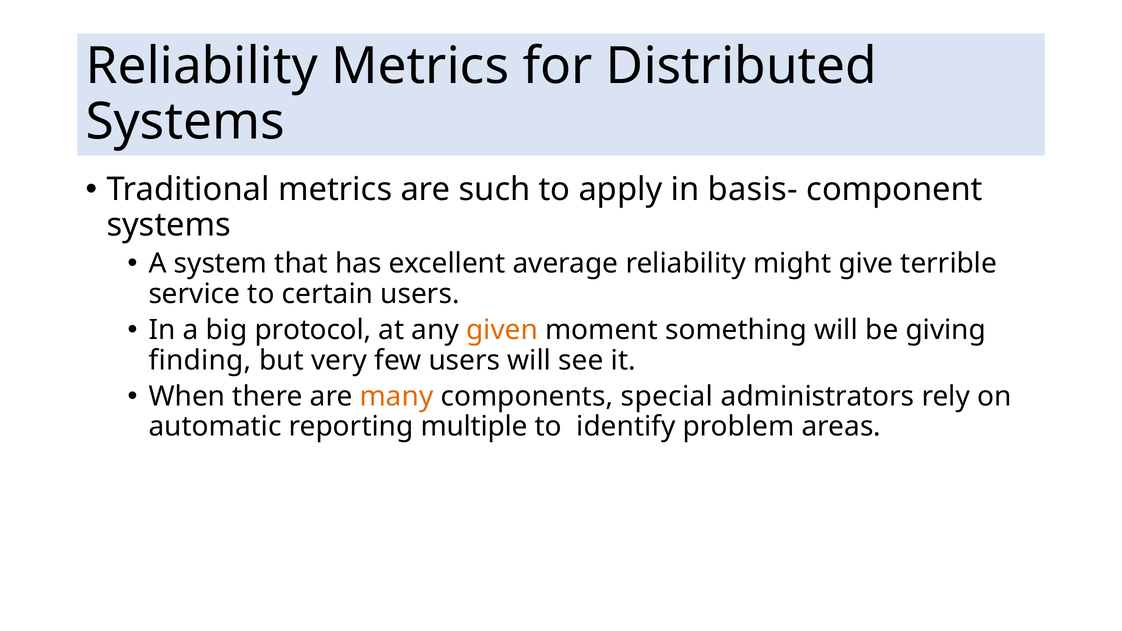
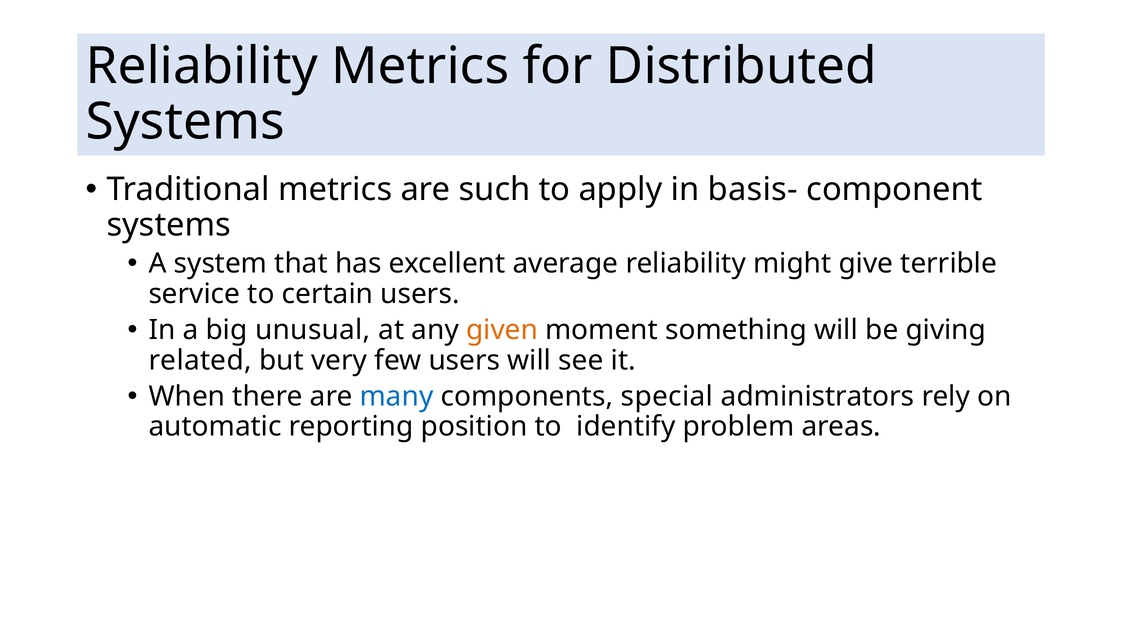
protocol: protocol -> unusual
finding: finding -> related
many colour: orange -> blue
multiple: multiple -> position
